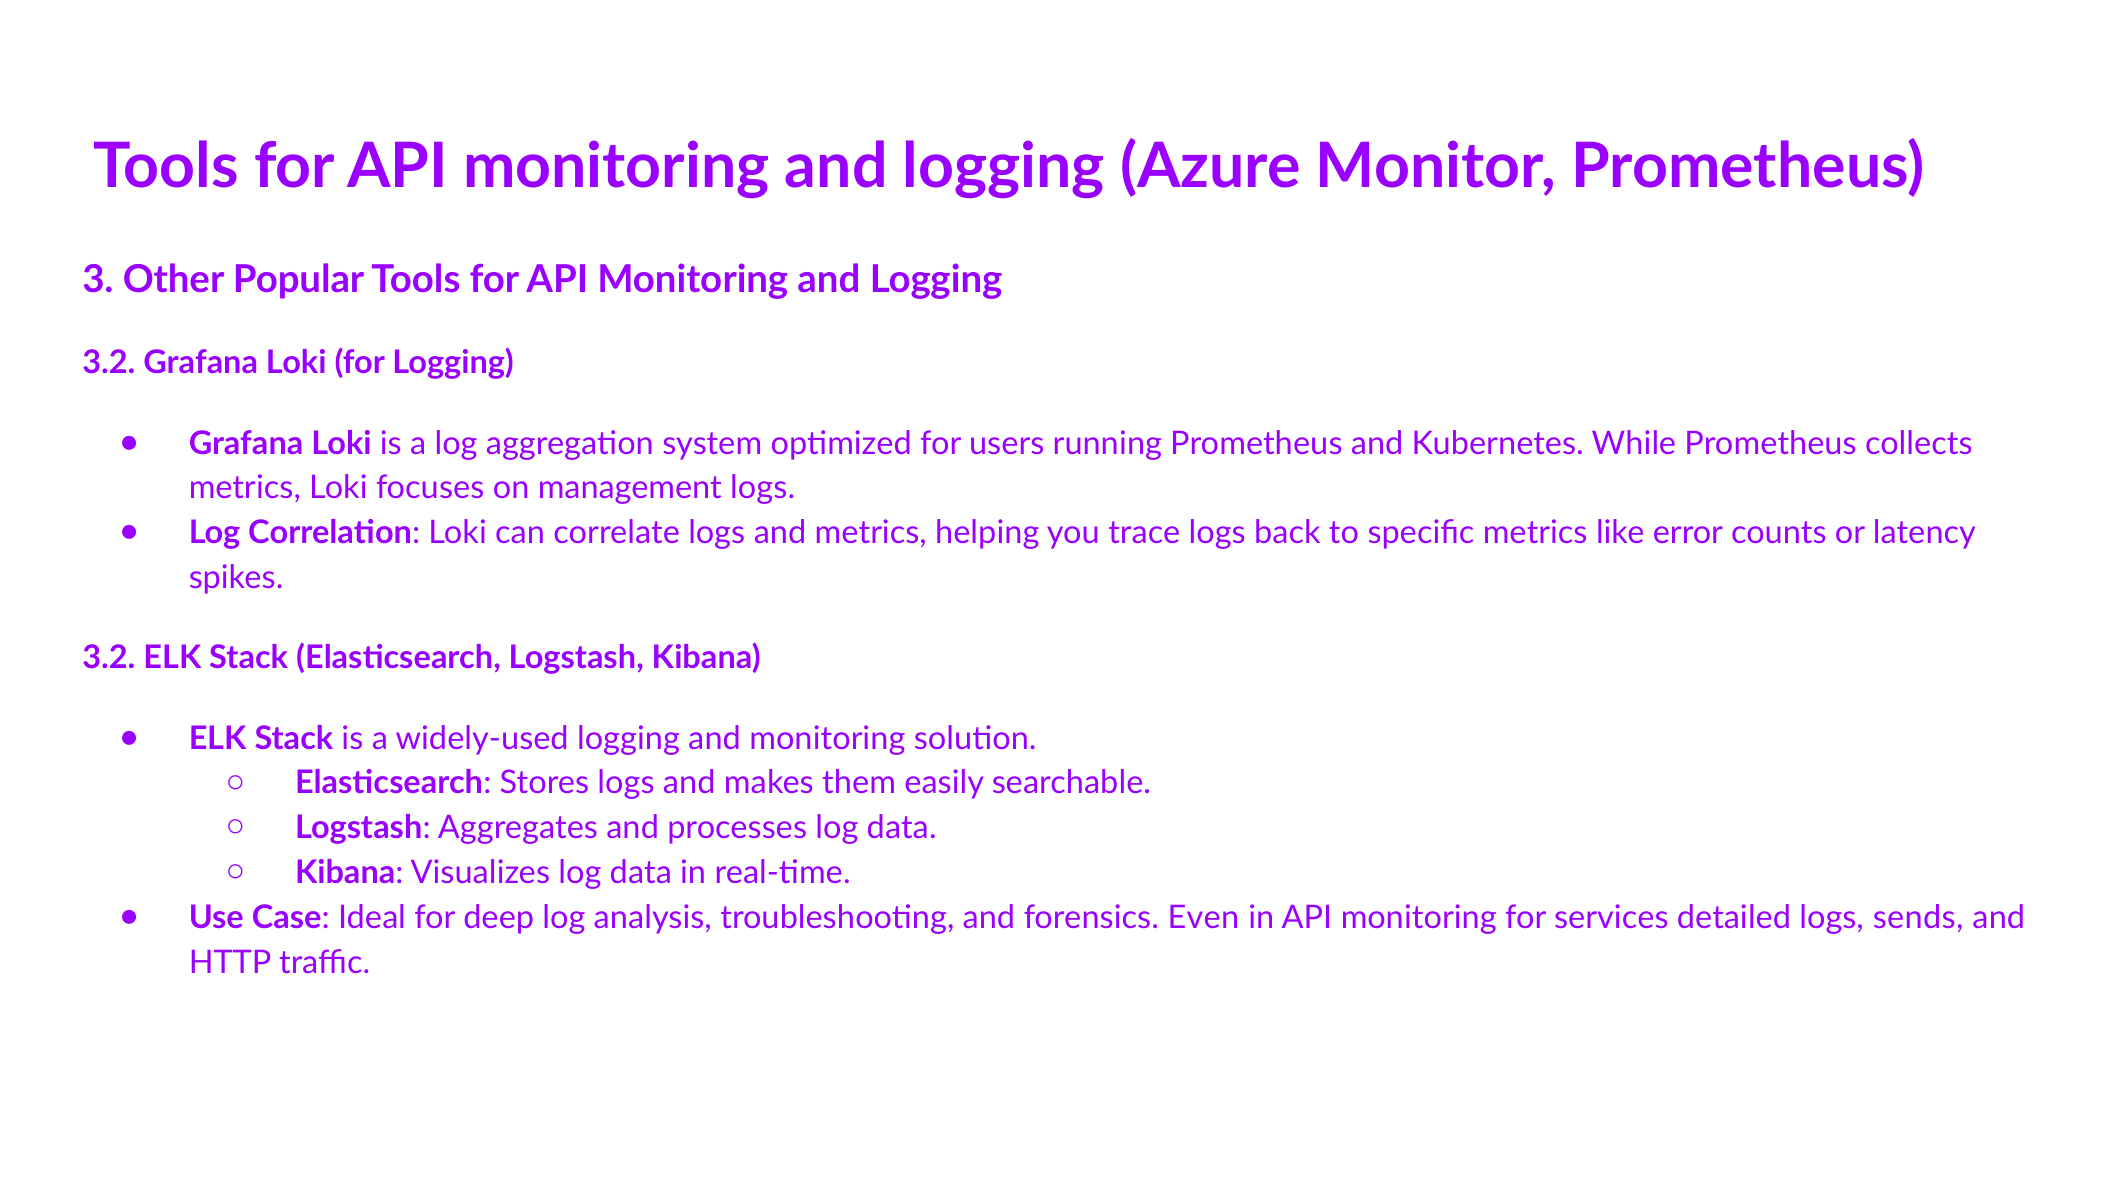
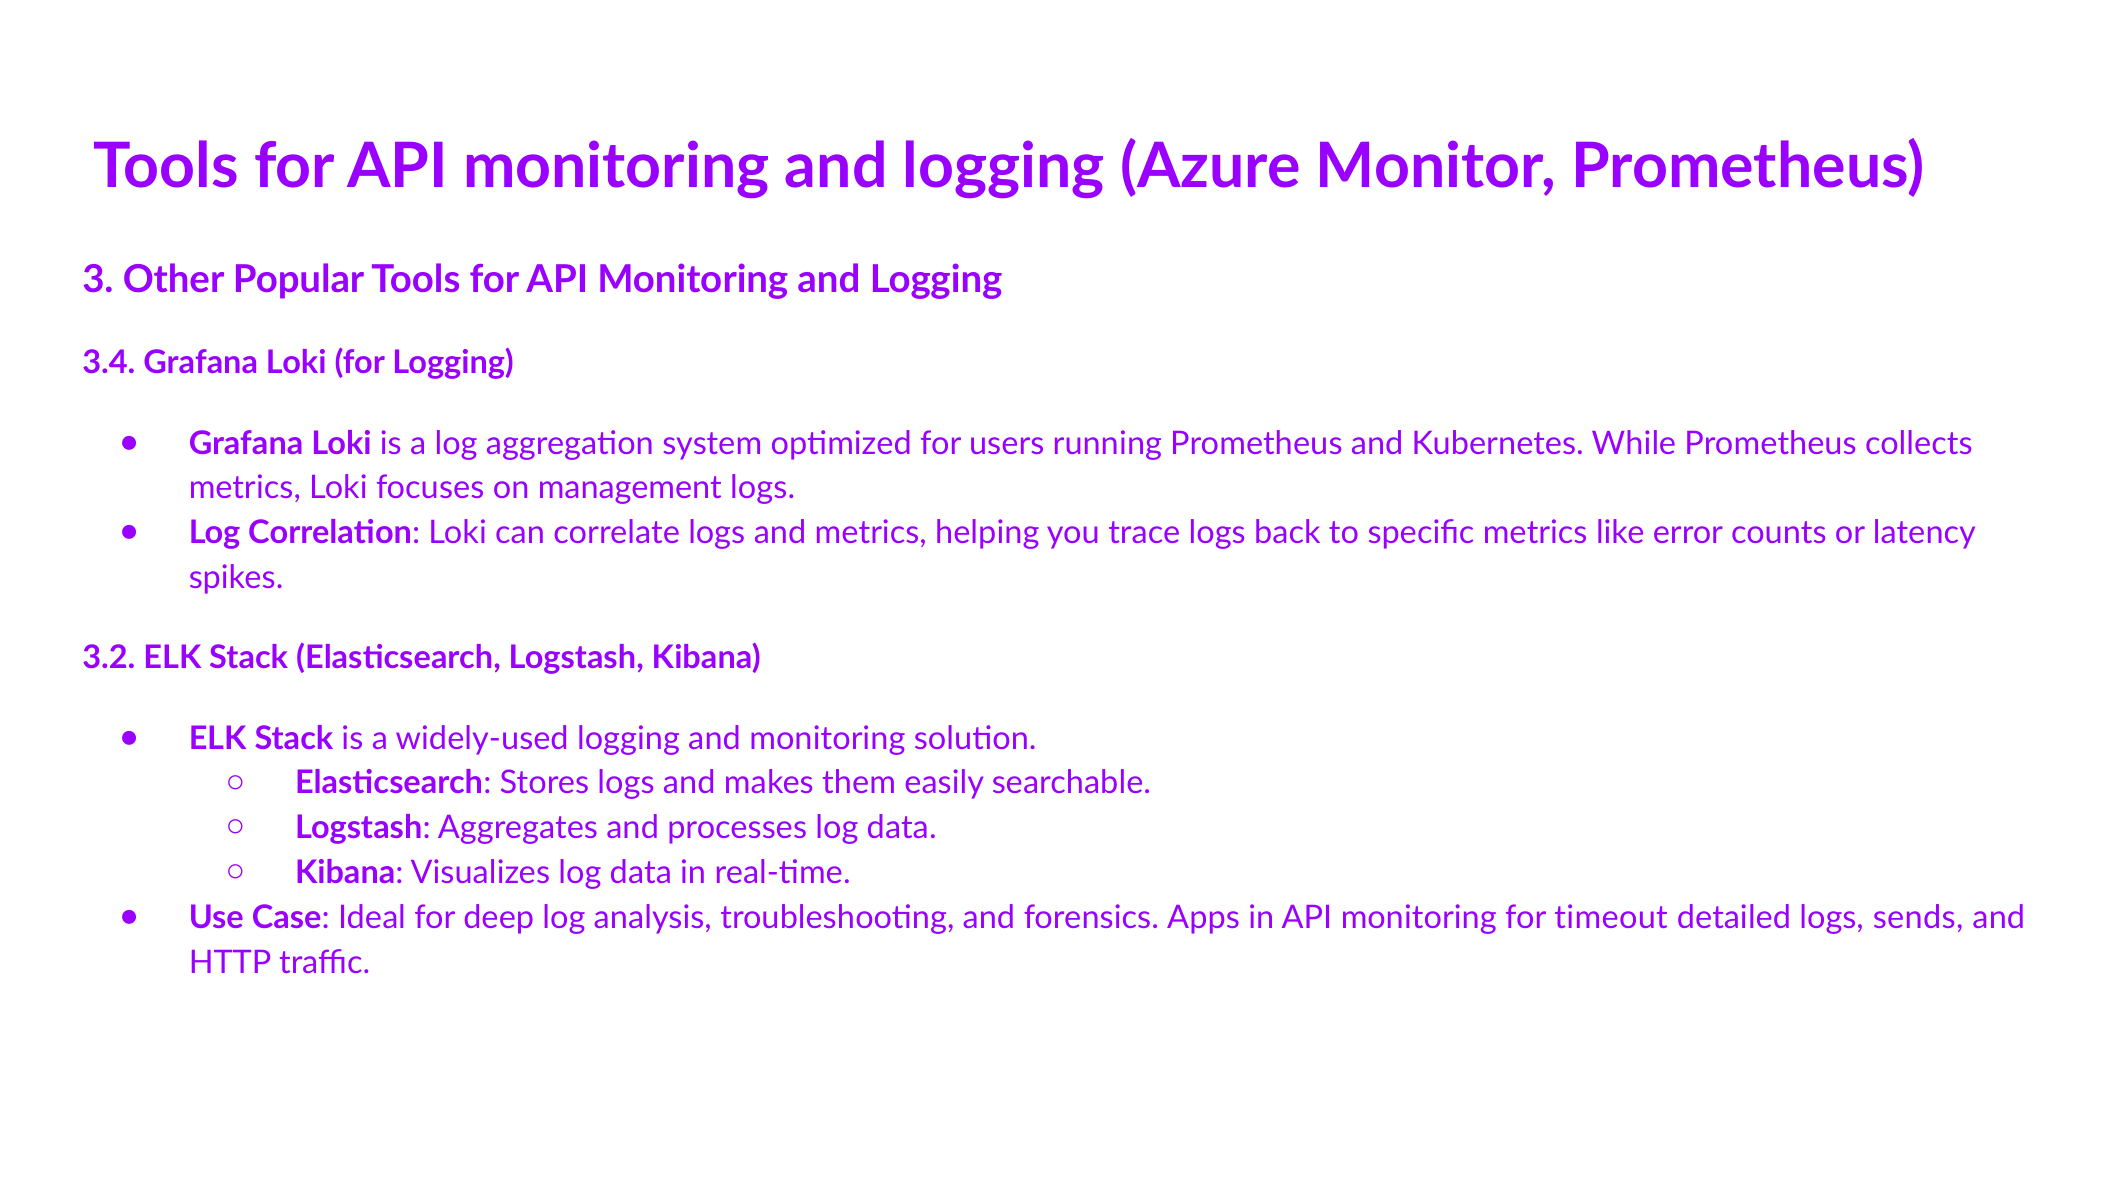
3.2 at (109, 363): 3.2 -> 3.4
Even: Even -> Apps
services: services -> timeout
